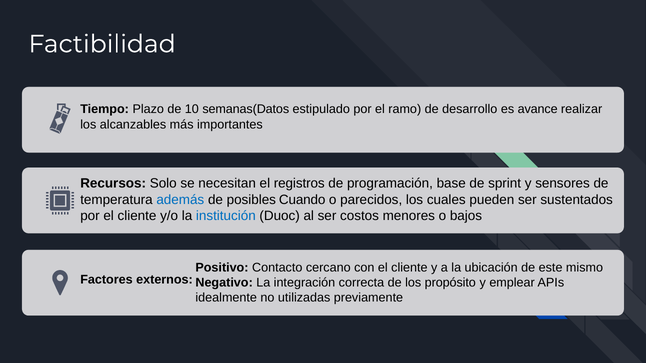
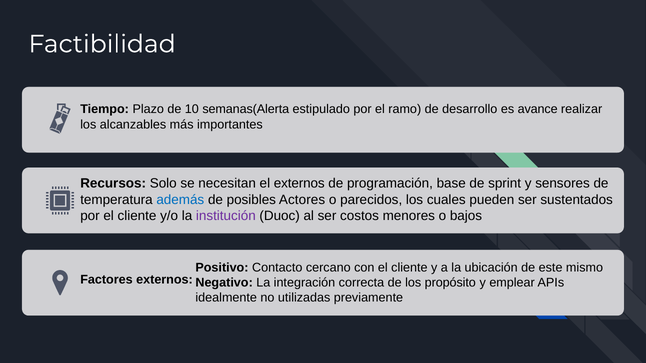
semanas(Datos: semanas(Datos -> semanas(Alerta
el registros: registros -> externos
Cuando: Cuando -> Actores
institución colour: blue -> purple
